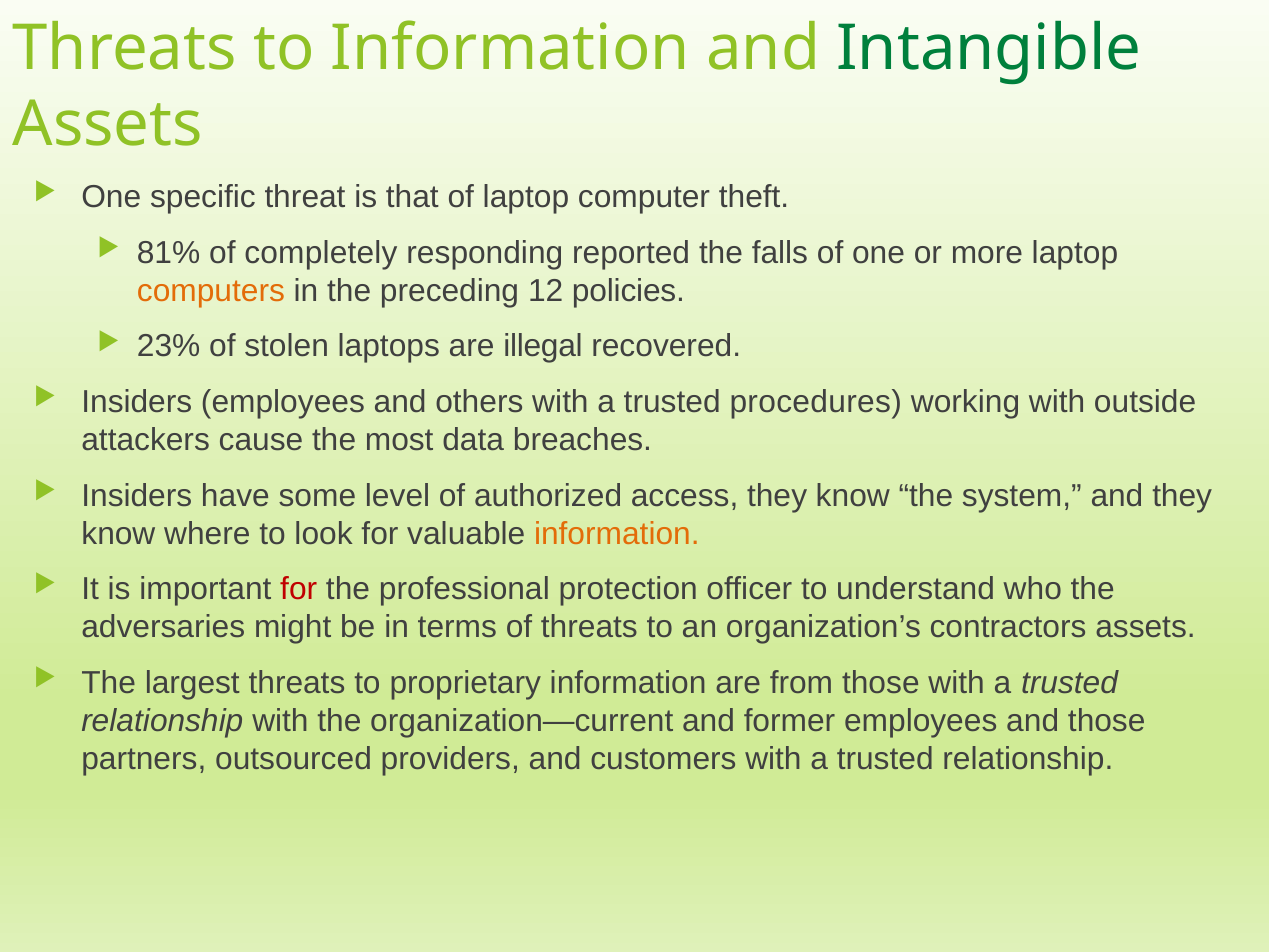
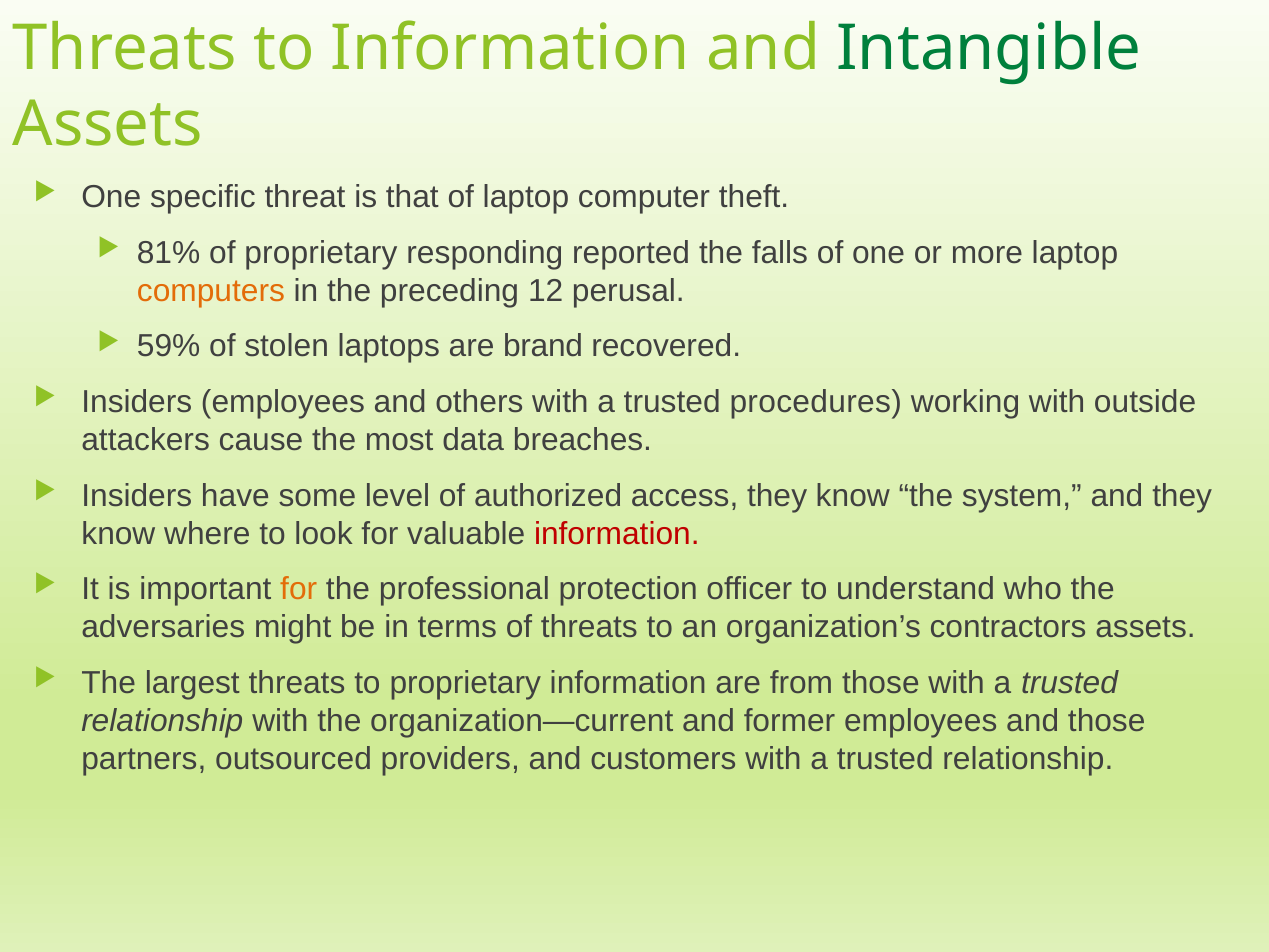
of completely: completely -> proprietary
policies: policies -> perusal
23%: 23% -> 59%
illegal: illegal -> brand
information at (617, 534) colour: orange -> red
for at (299, 589) colour: red -> orange
